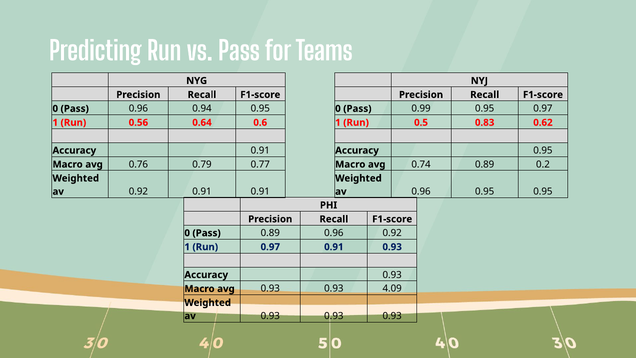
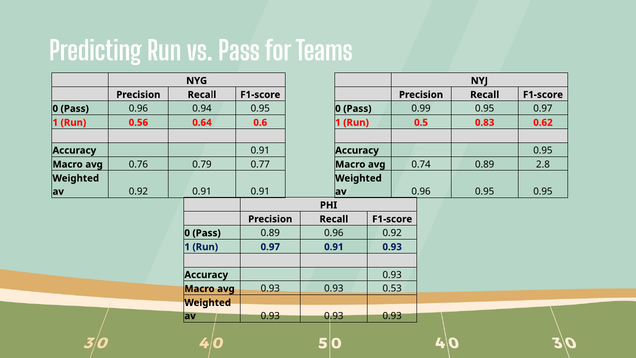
0.2: 0.2 -> 2.8
4.09: 4.09 -> 0.53
